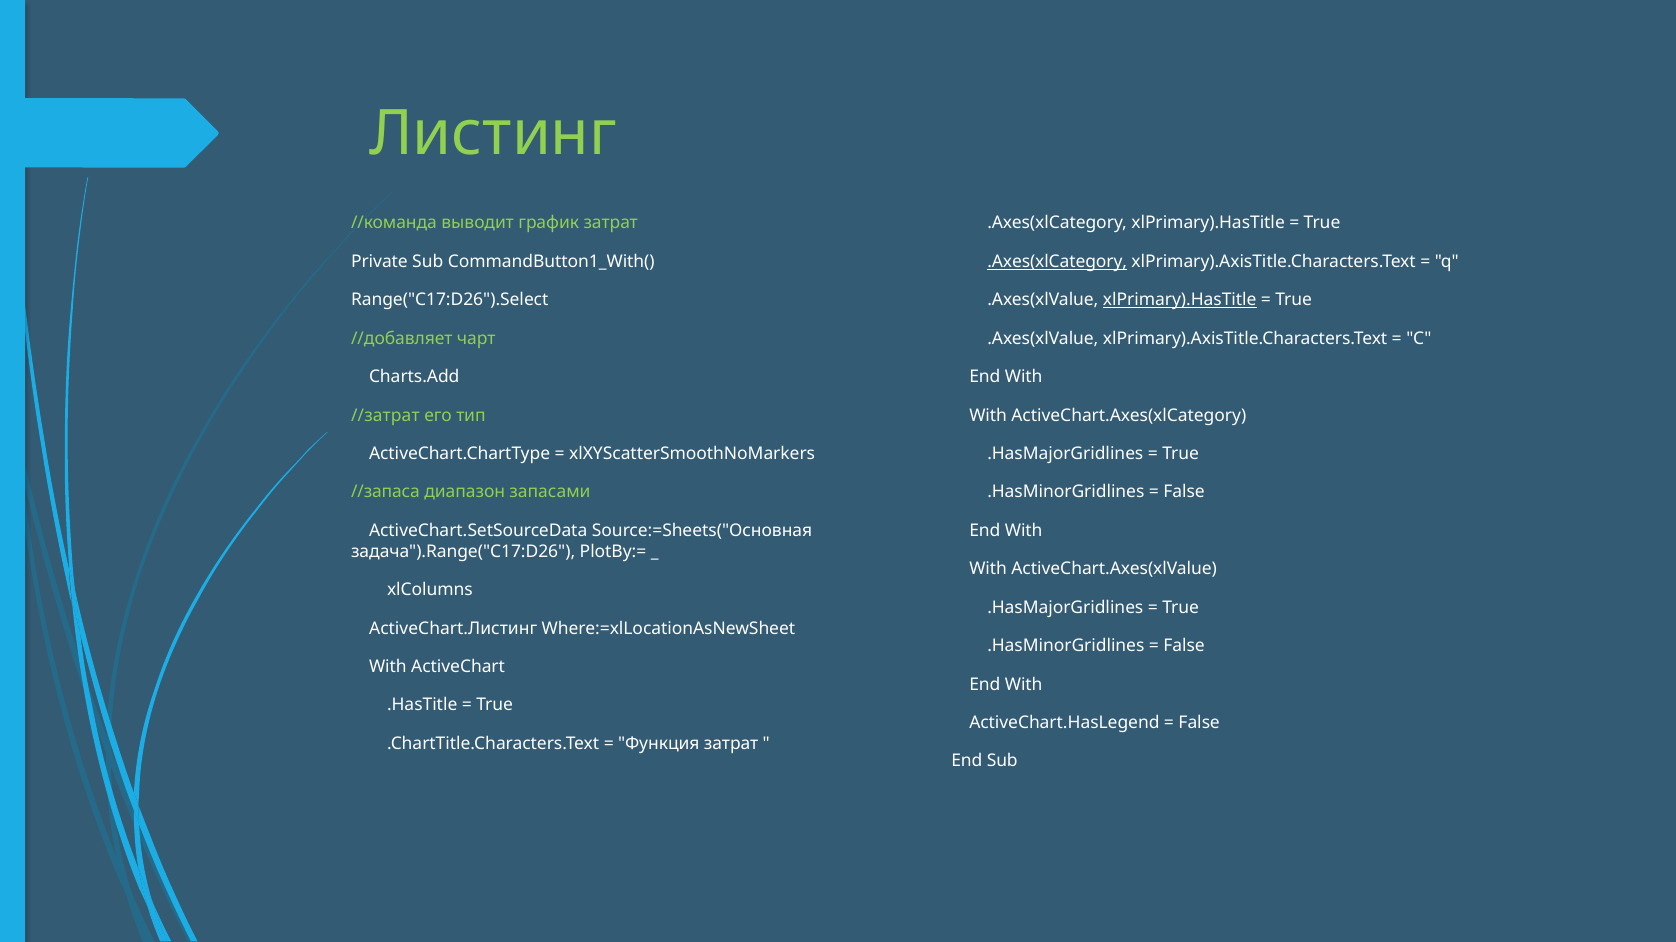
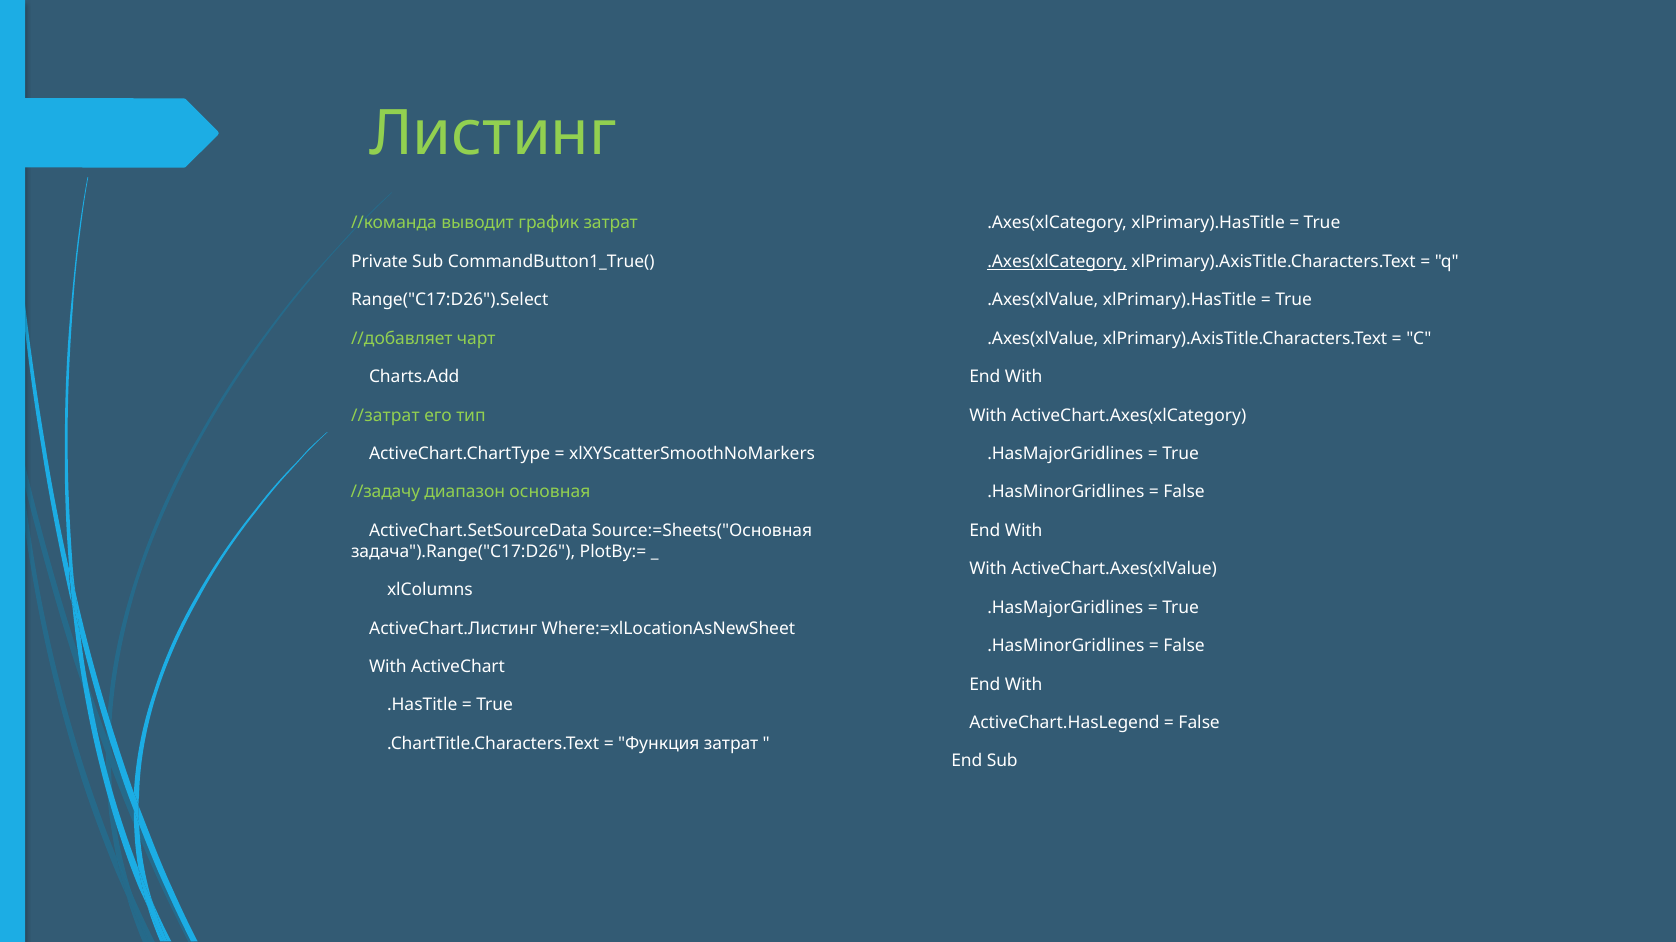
CommandButton1_With(: CommandButton1_With( -> CommandButton1_True(
xlPrimary).HasTitle at (1180, 300) underline: present -> none
//запаса: //запаса -> //задачу
запасами: запасами -> основная
